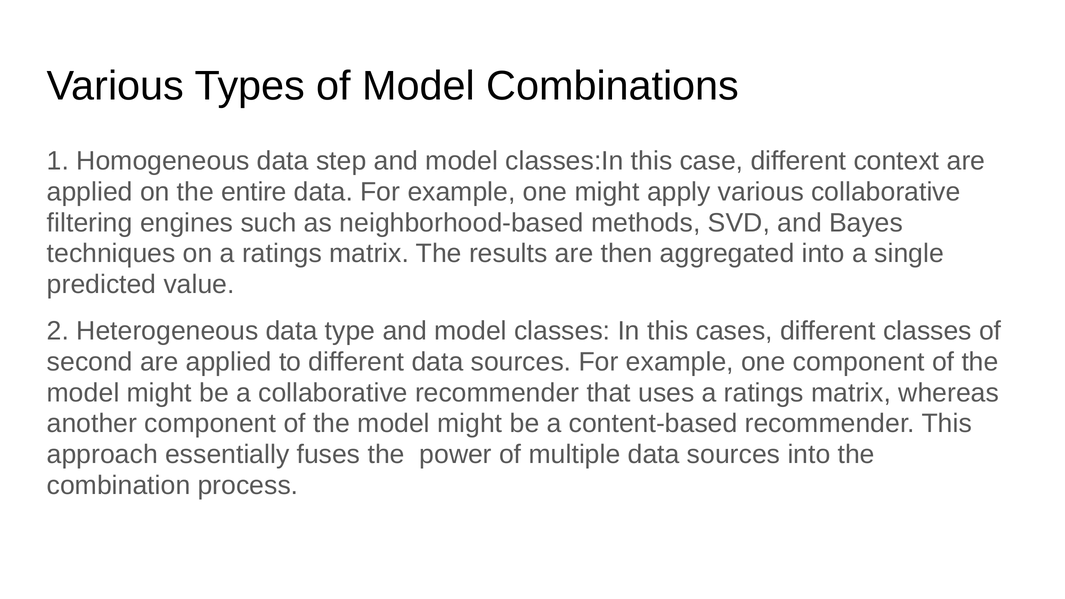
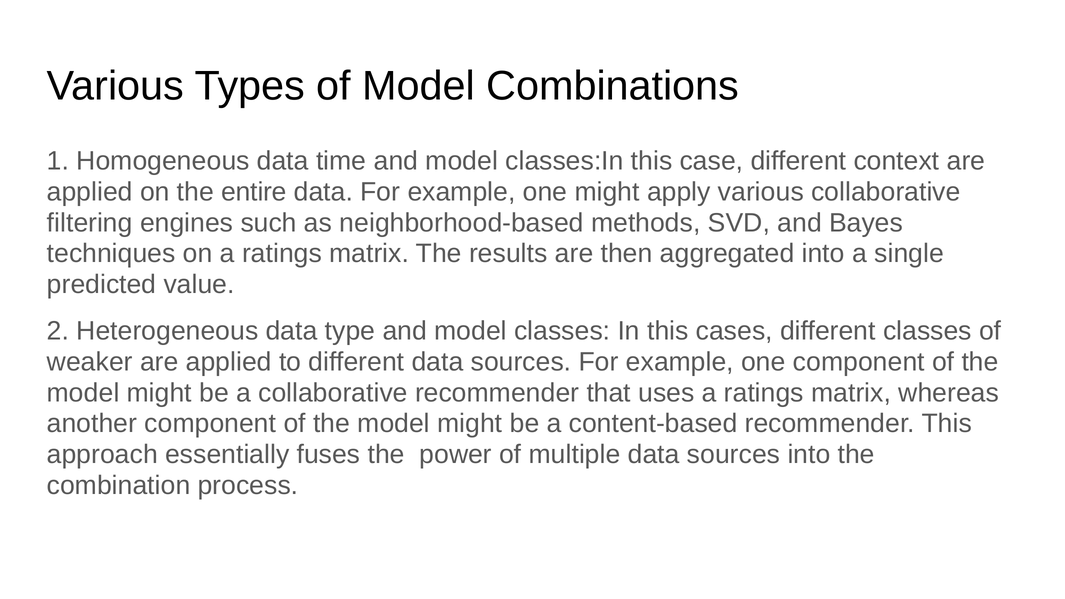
step: step -> time
second: second -> weaker
